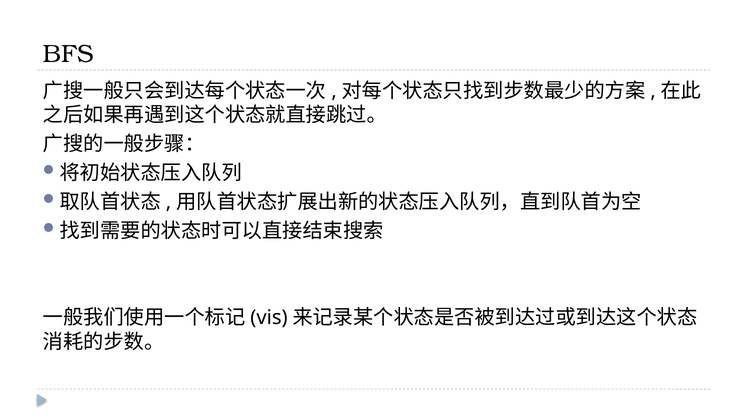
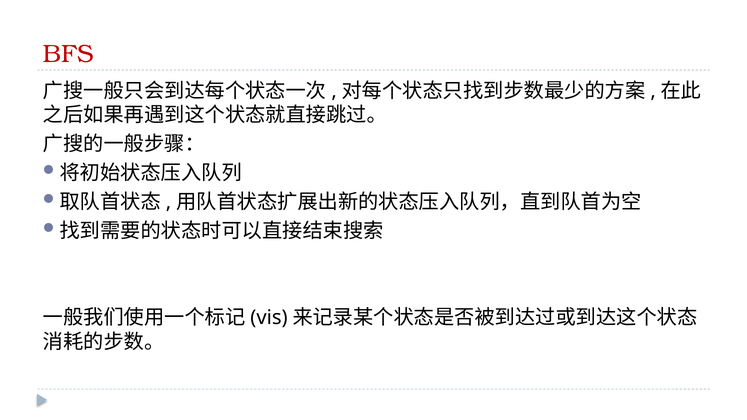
BFS colour: black -> red
